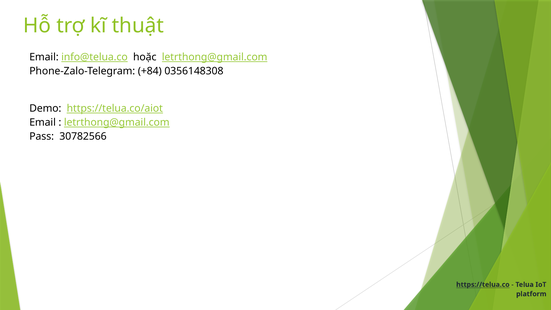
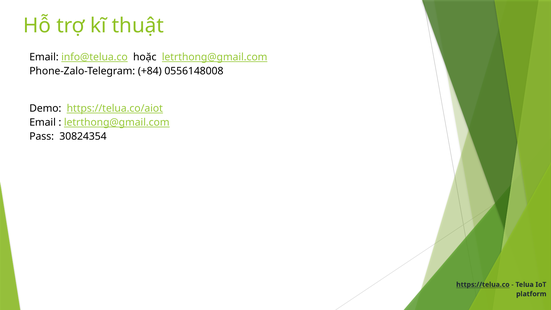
0356148308: 0356148308 -> 0556148008
30782566: 30782566 -> 30824354
